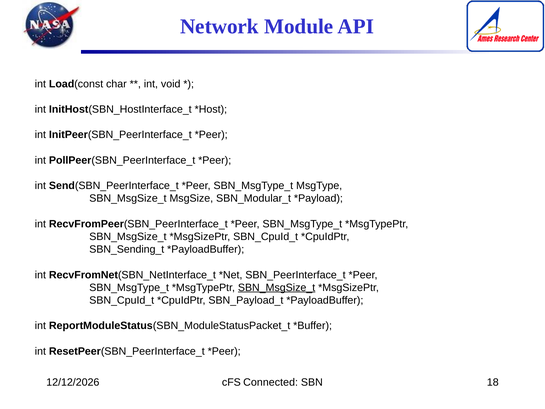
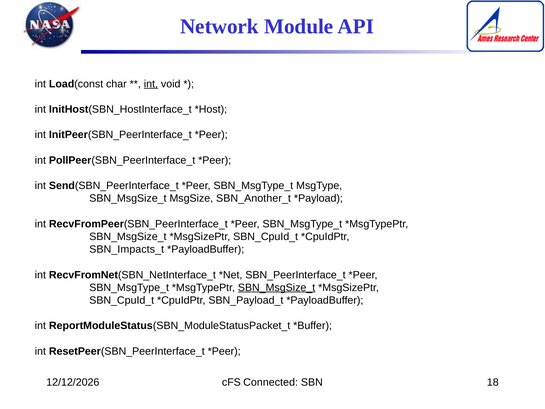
int at (151, 84) underline: none -> present
SBN_Modular_t: SBN_Modular_t -> SBN_Another_t
SBN_Sending_t: SBN_Sending_t -> SBN_Impacts_t
